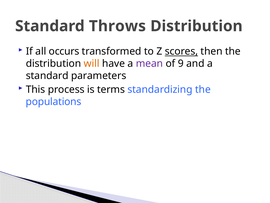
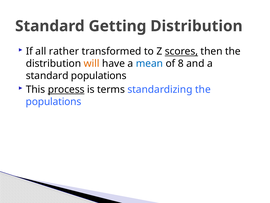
Throws: Throws -> Getting
occurs: occurs -> rather
mean colour: purple -> blue
9: 9 -> 8
standard parameters: parameters -> populations
process underline: none -> present
